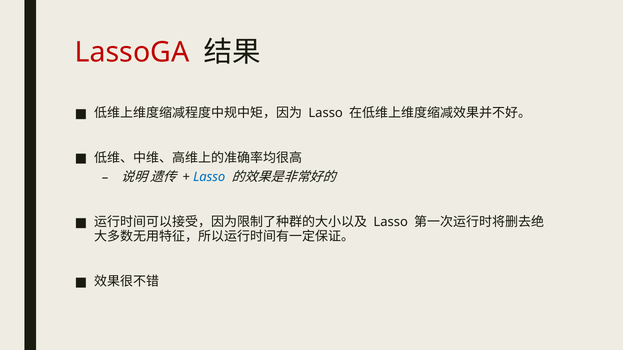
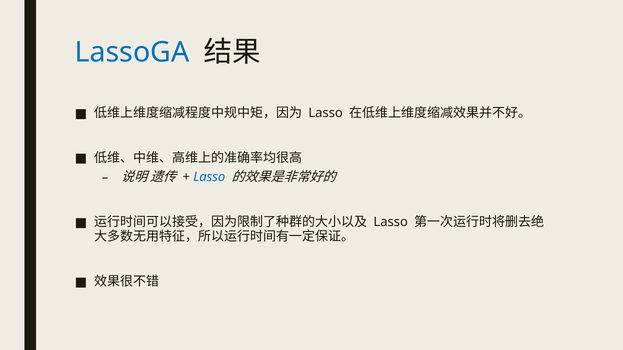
LassoGA colour: red -> blue
